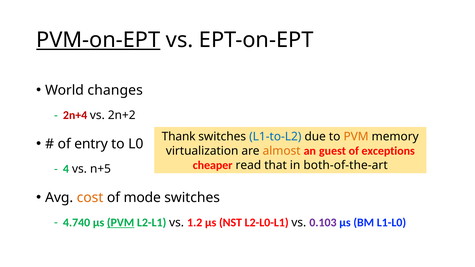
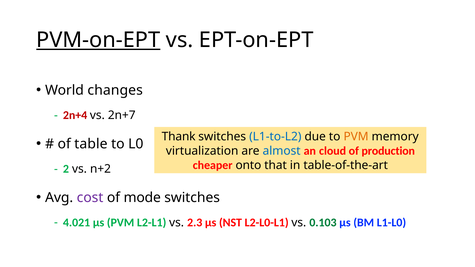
2n+2: 2n+2 -> 2n+7
entry: entry -> table
almost colour: orange -> blue
guest: guest -> cloud
exceptions: exceptions -> production
read: read -> onto
both-of-the-art: both-of-the-art -> table-of-the-art
4: 4 -> 2
n+5: n+5 -> n+2
cost colour: orange -> purple
4.740: 4.740 -> 4.021
PVM at (121, 223) underline: present -> none
1.2: 1.2 -> 2.3
0.103 colour: purple -> green
